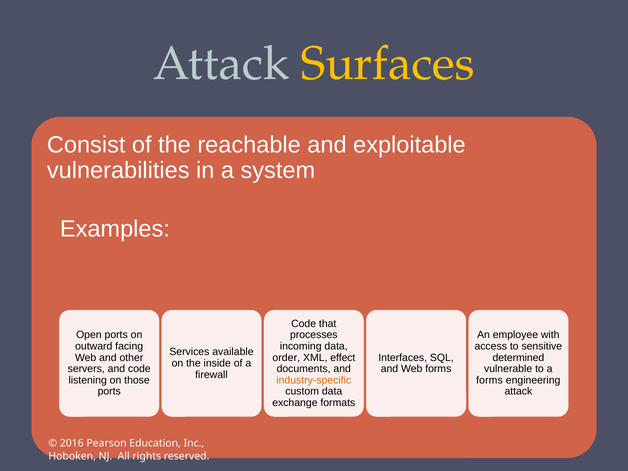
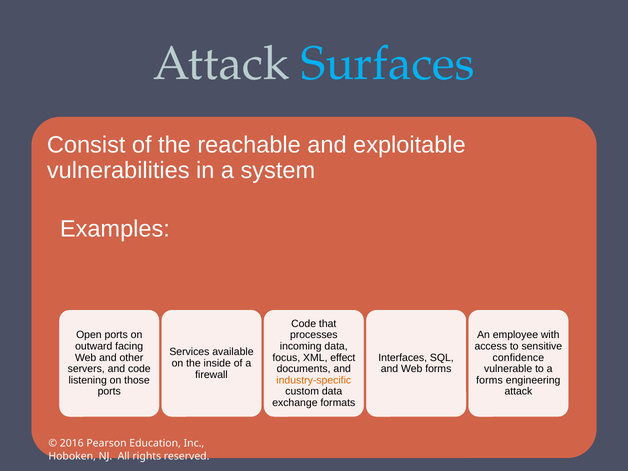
Surfaces colour: yellow -> light blue
order: order -> focus
determined: determined -> confidence
